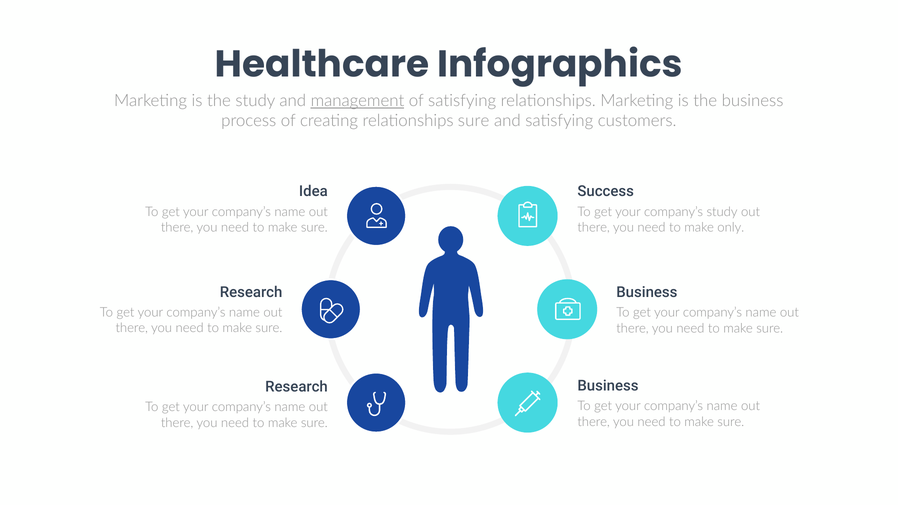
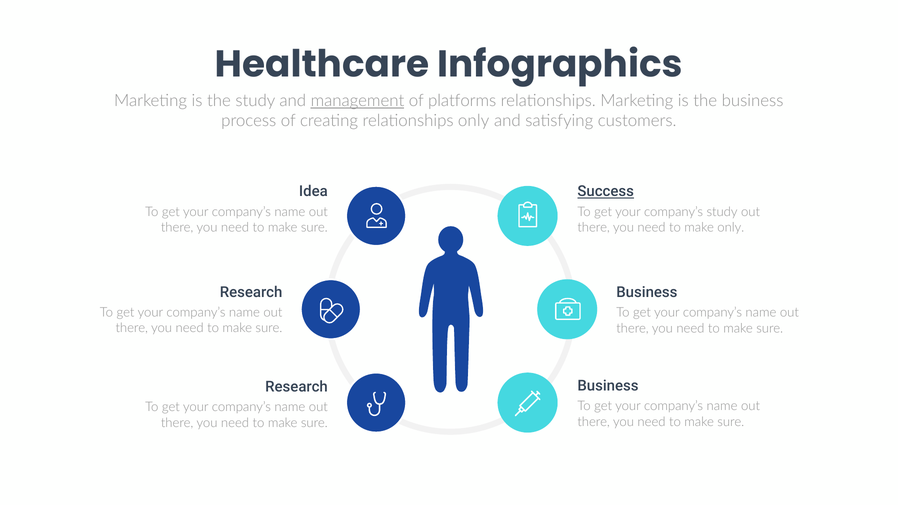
of satisfying: satisfying -> platforms
relationships sure: sure -> only
Success underline: none -> present
